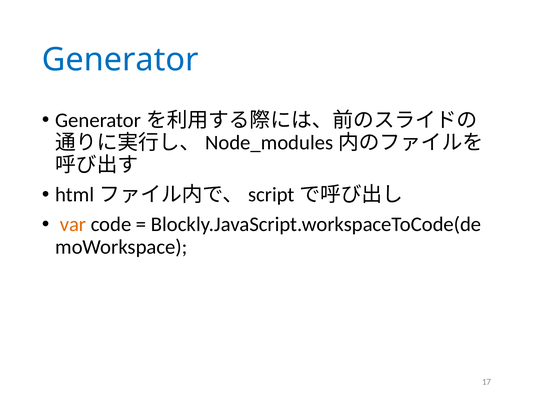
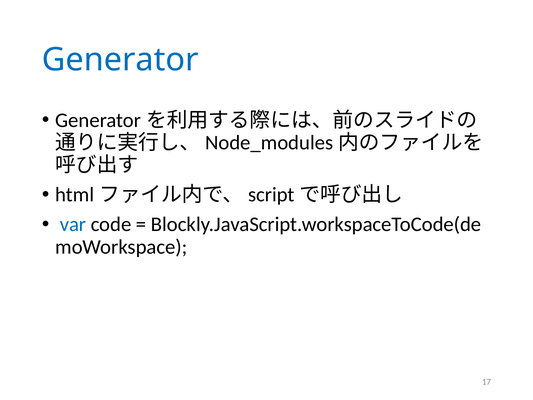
var colour: orange -> blue
